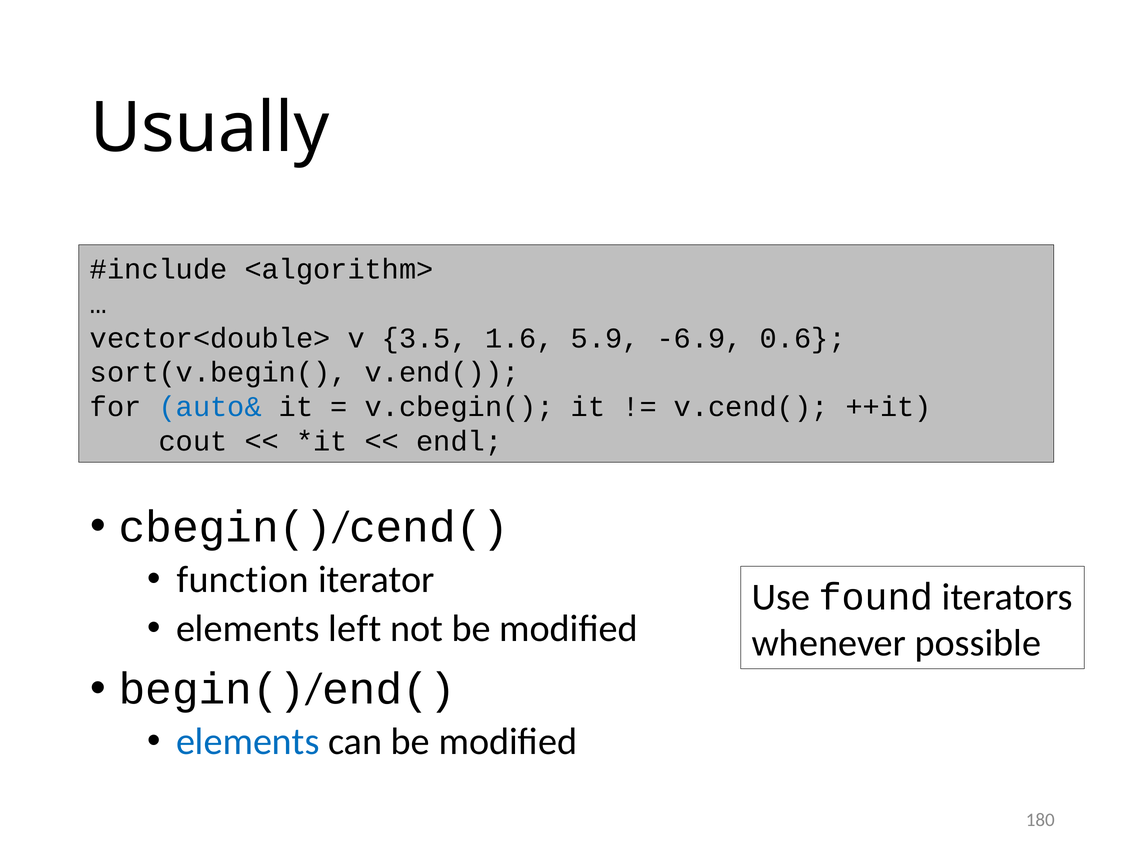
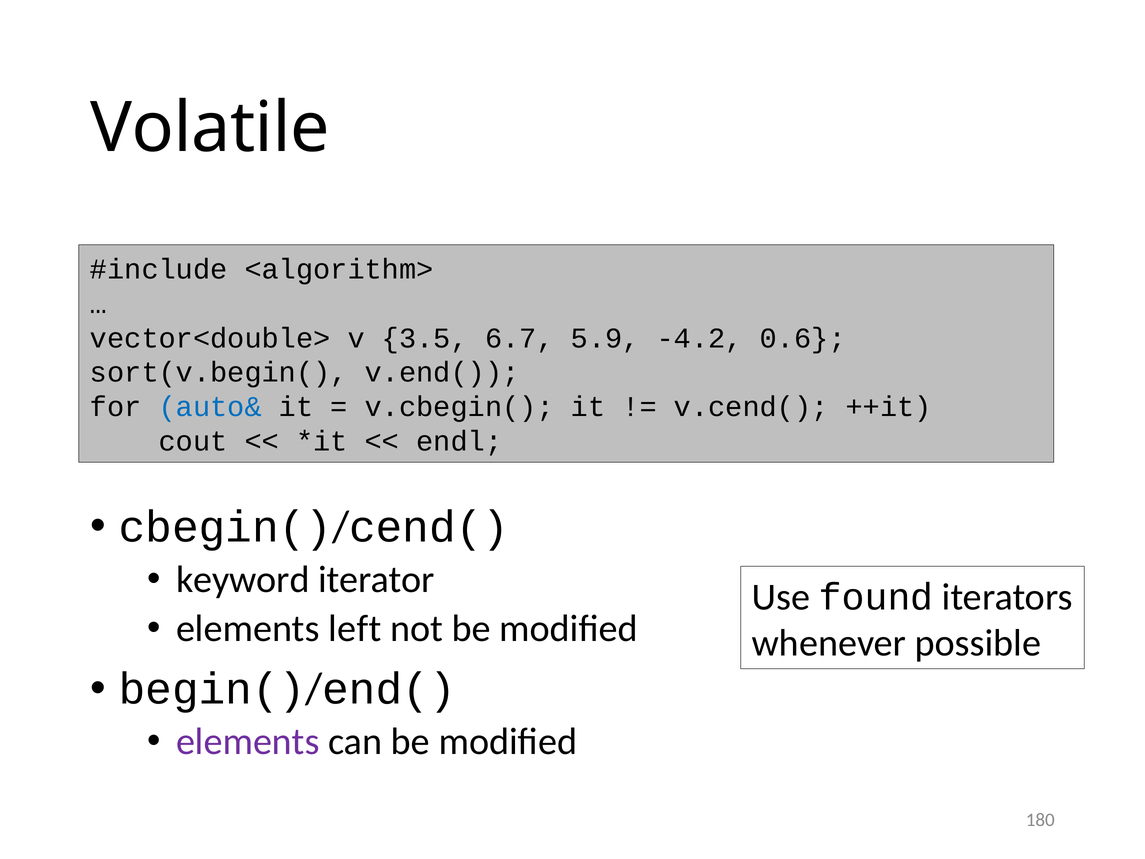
Usually: Usually -> Volatile
1.6: 1.6 -> 6.7
-6.9: -6.9 -> -4.2
function: function -> keyword
elements at (248, 742) colour: blue -> purple
